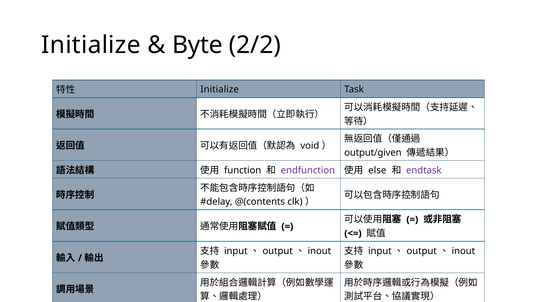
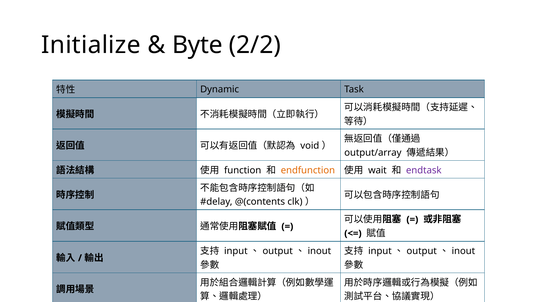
Initialize at (220, 89): Initialize -> Dynamic
output/given: output/given -> output/array
endfunction colour: purple -> orange
else: else -> wait
